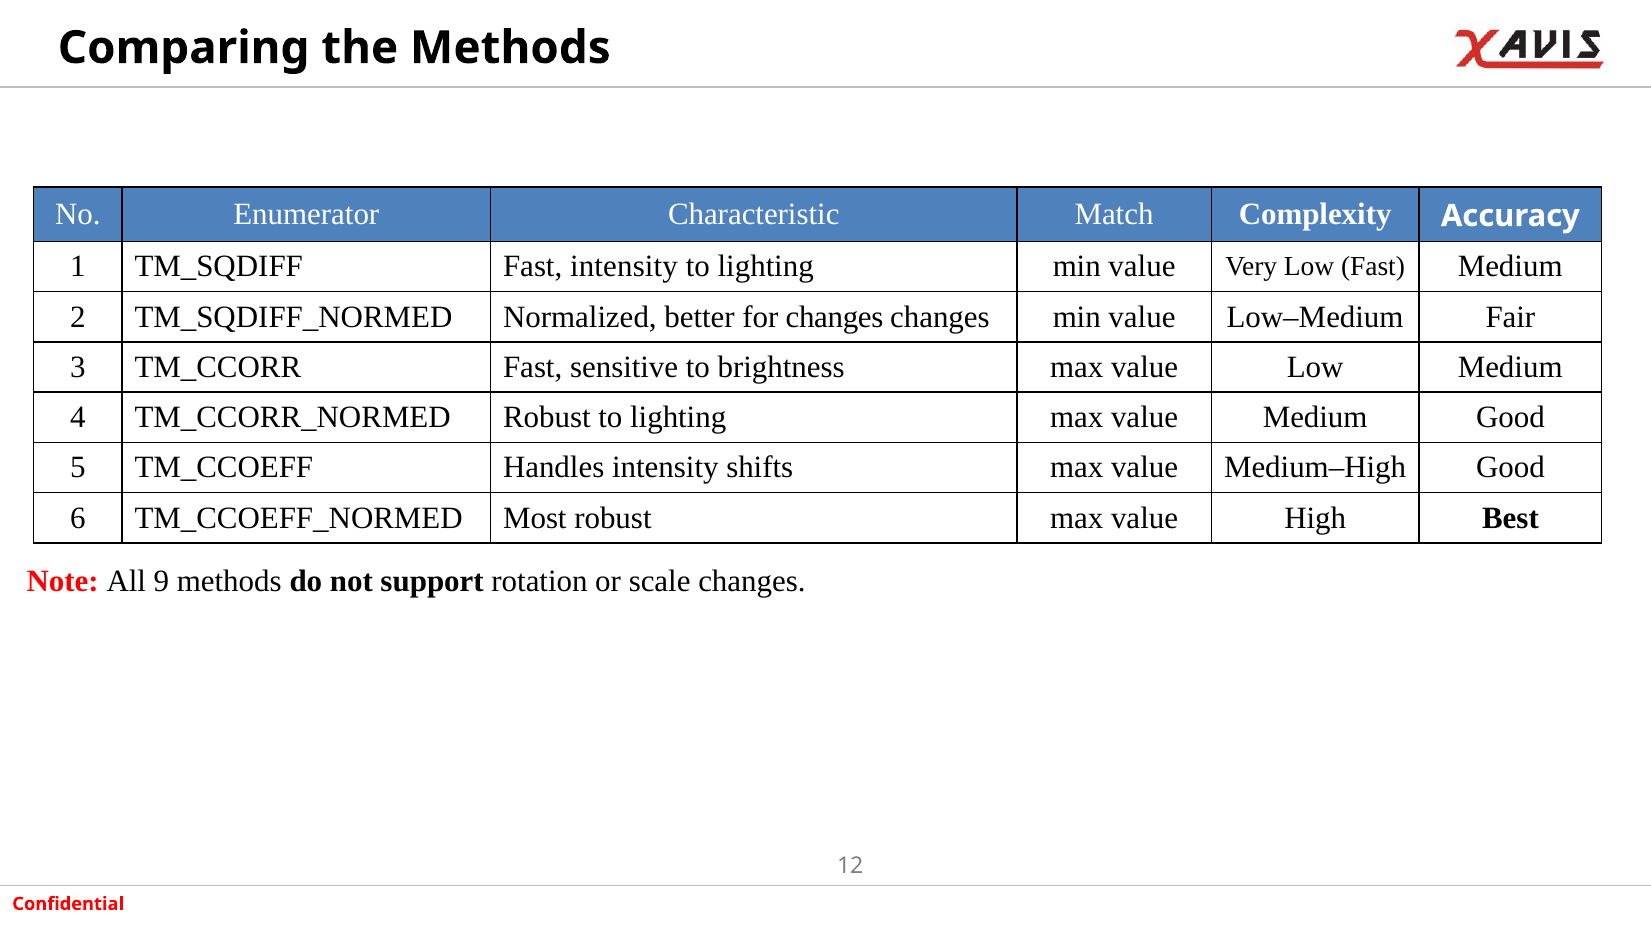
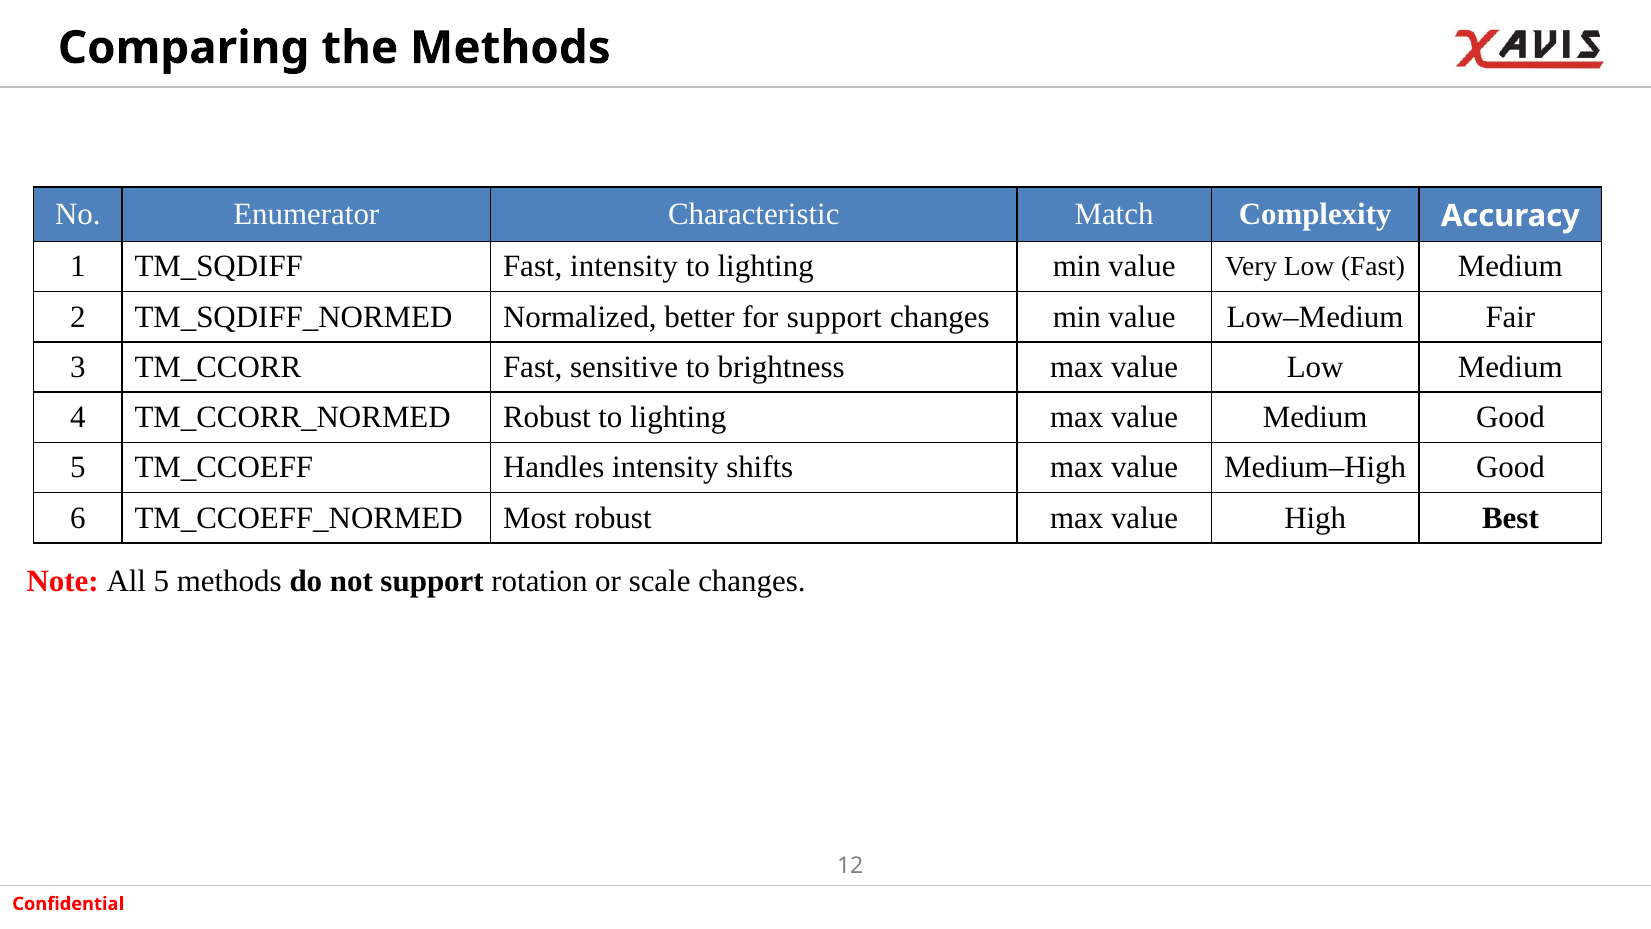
for changes: changes -> support
All 9: 9 -> 5
